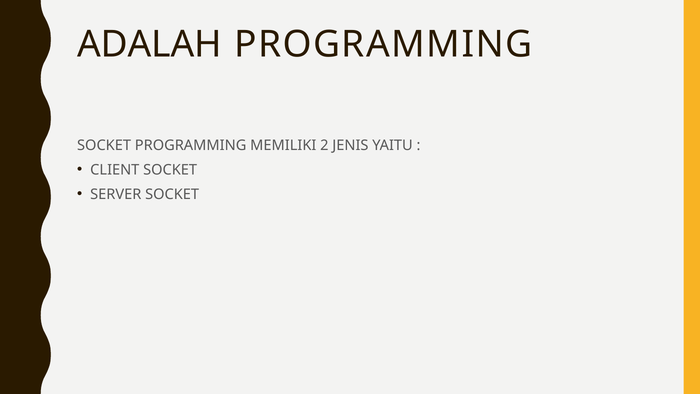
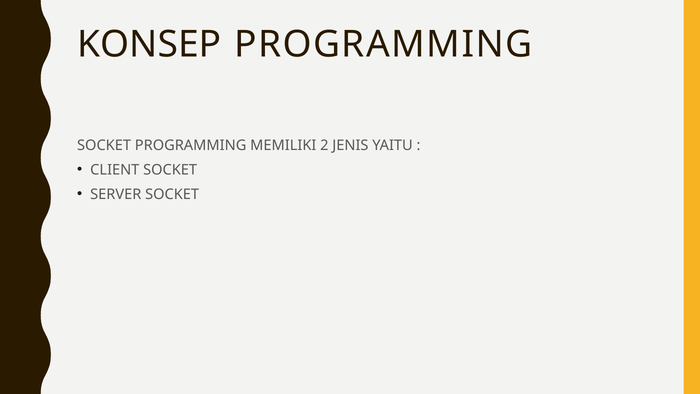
ADALAH: ADALAH -> KONSEP
